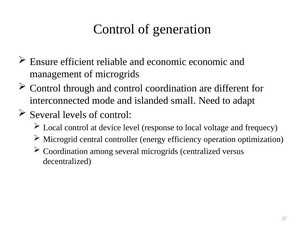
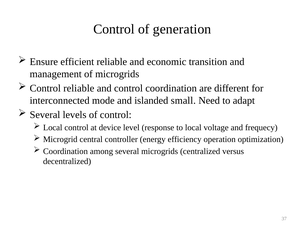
economic economic: economic -> transition
Control through: through -> reliable
